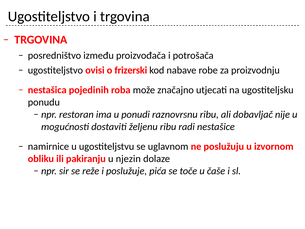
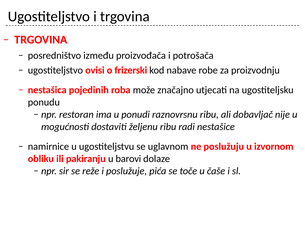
njezin: njezin -> barovi
